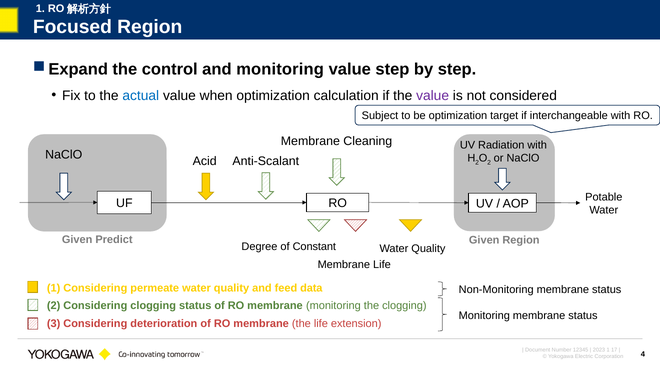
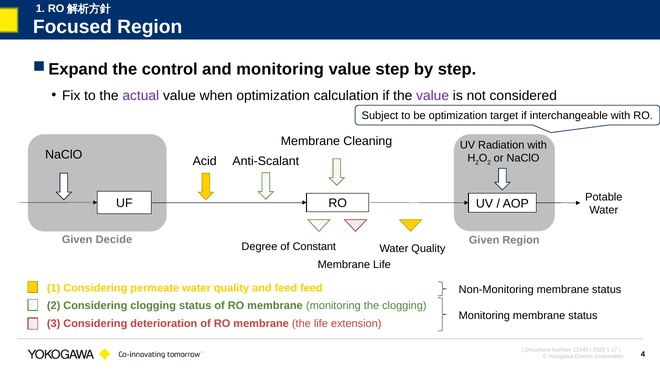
actual colour: blue -> purple
Predict: Predict -> Decide
feed data: data -> feed
